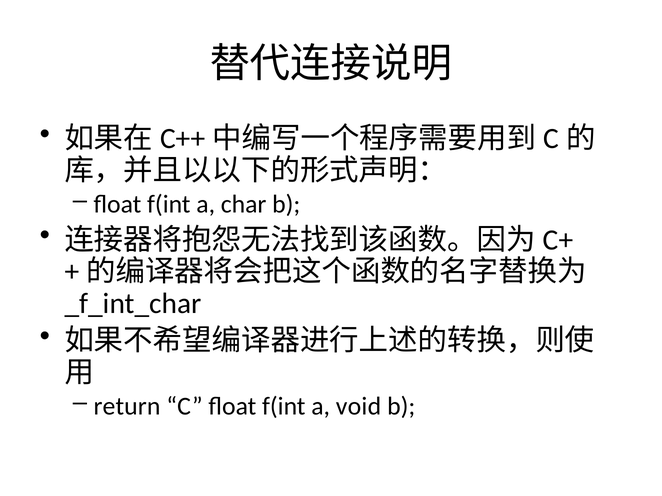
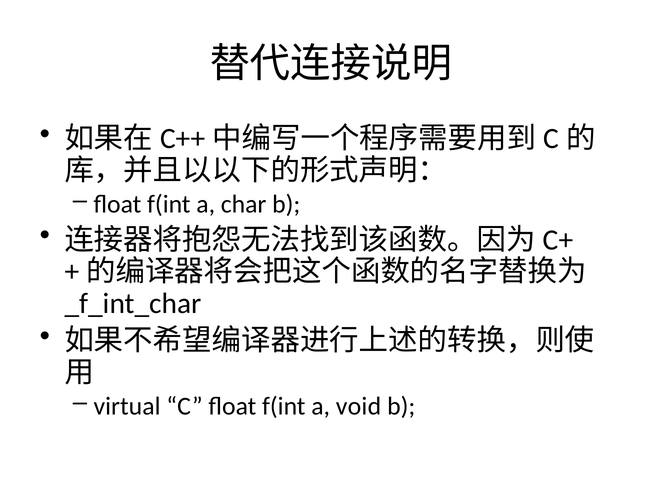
return: return -> virtual
